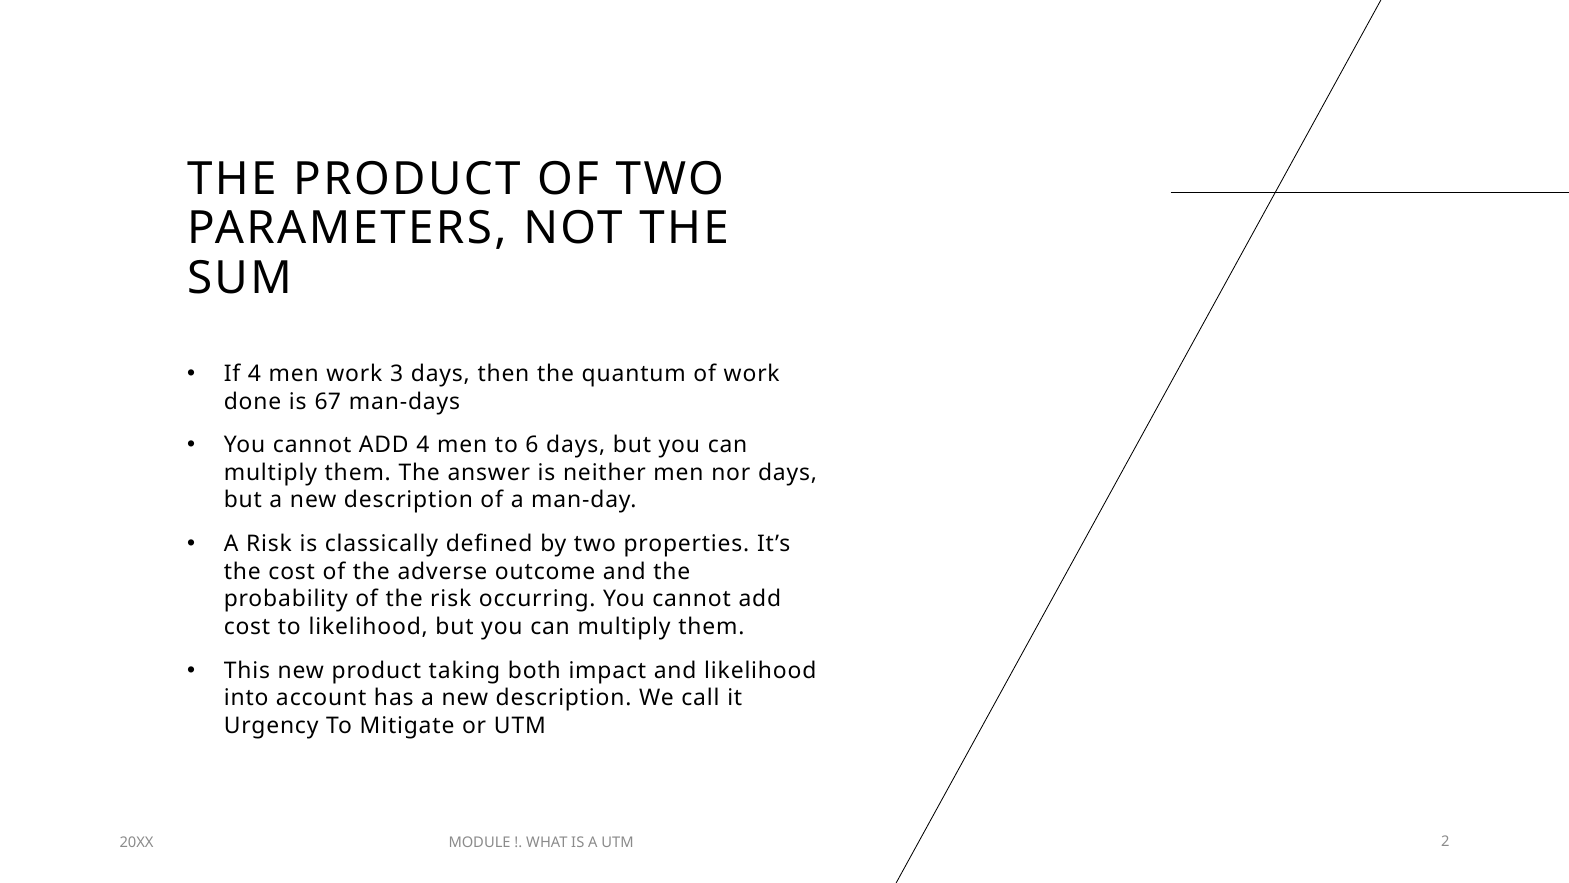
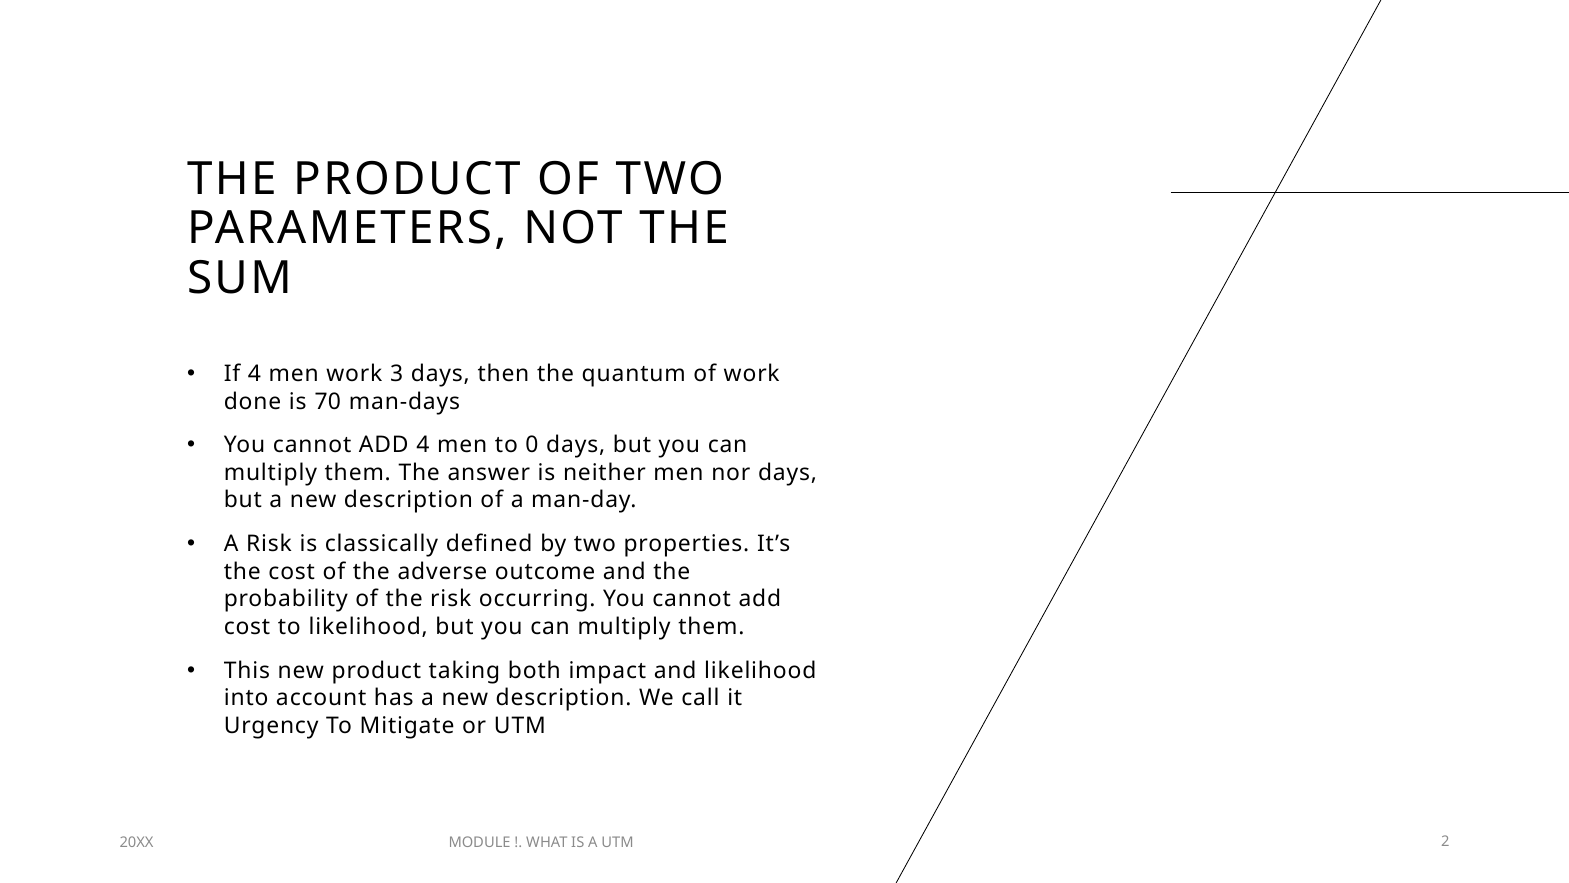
67: 67 -> 70
6: 6 -> 0
